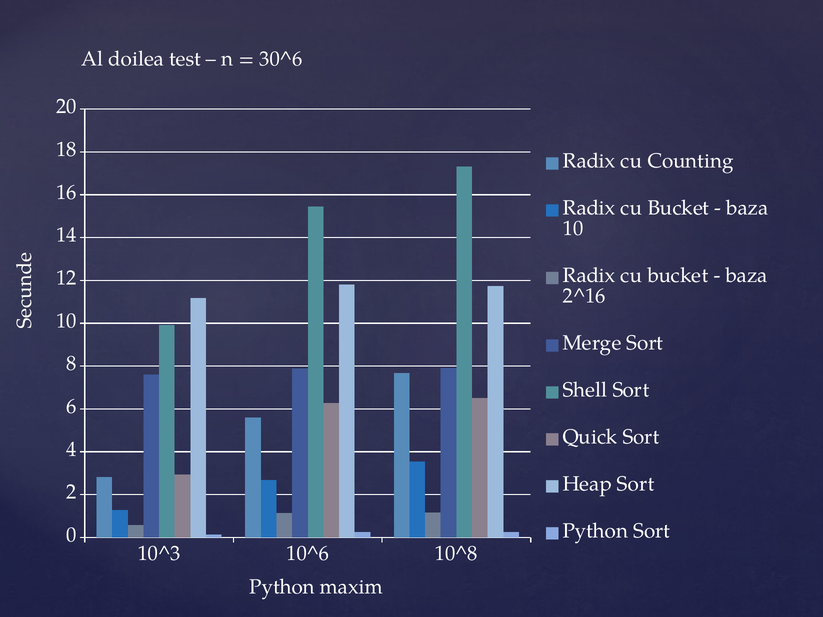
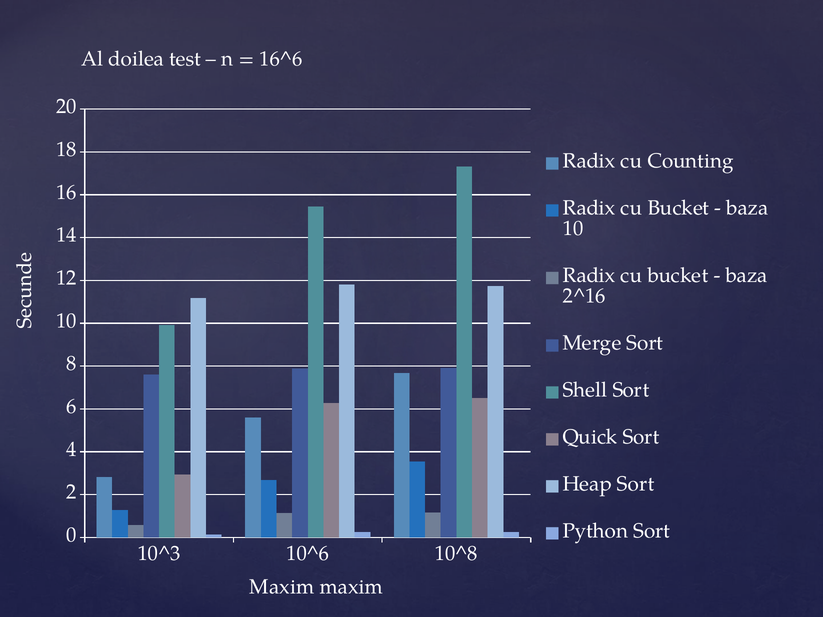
30^6: 30^6 -> 16^6
Python at (282, 587): Python -> Maxim
